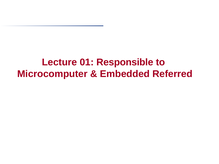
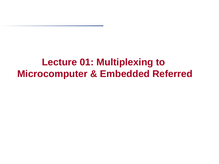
Responsible: Responsible -> Multiplexing
